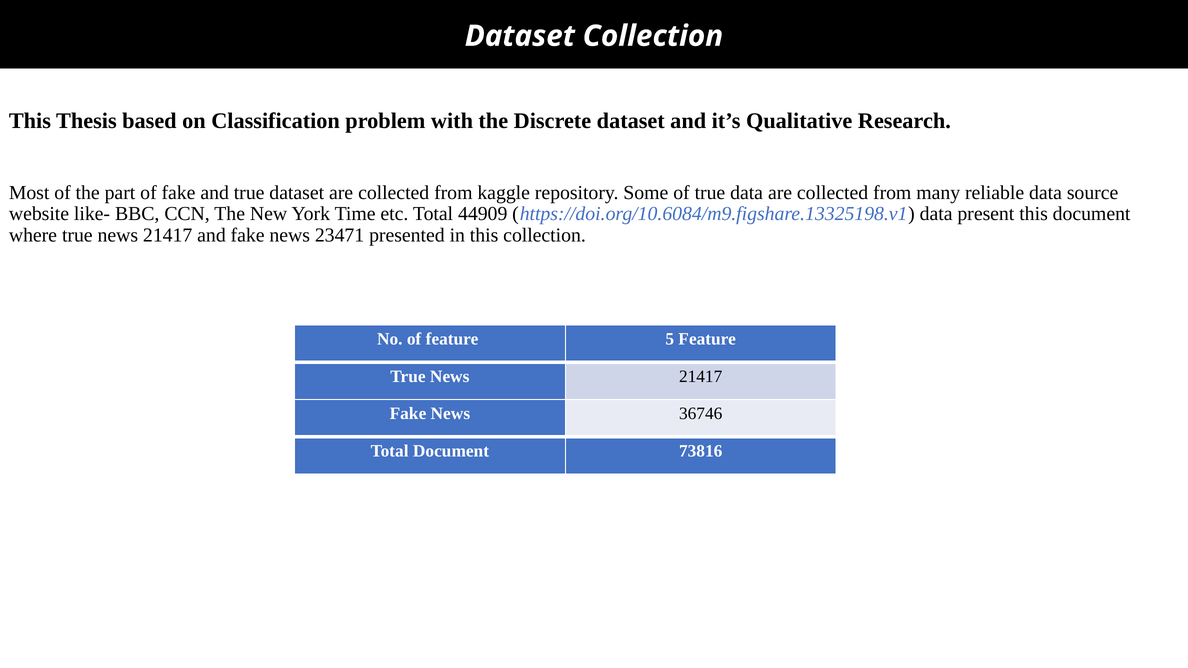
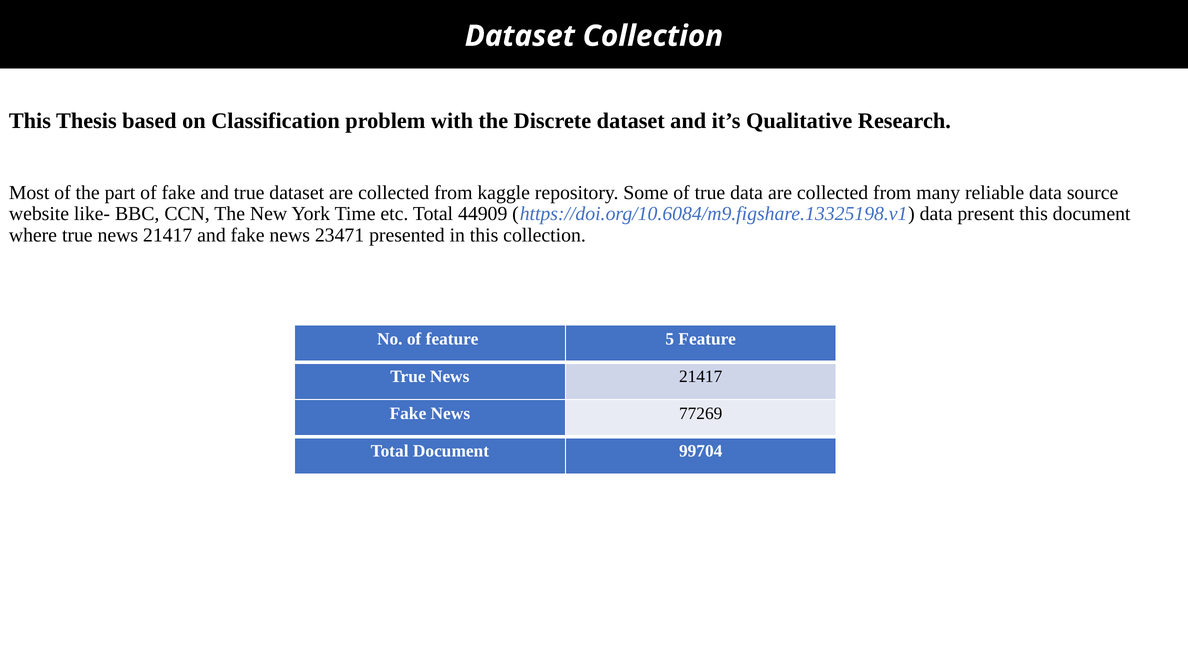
36746: 36746 -> 77269
73816: 73816 -> 99704
